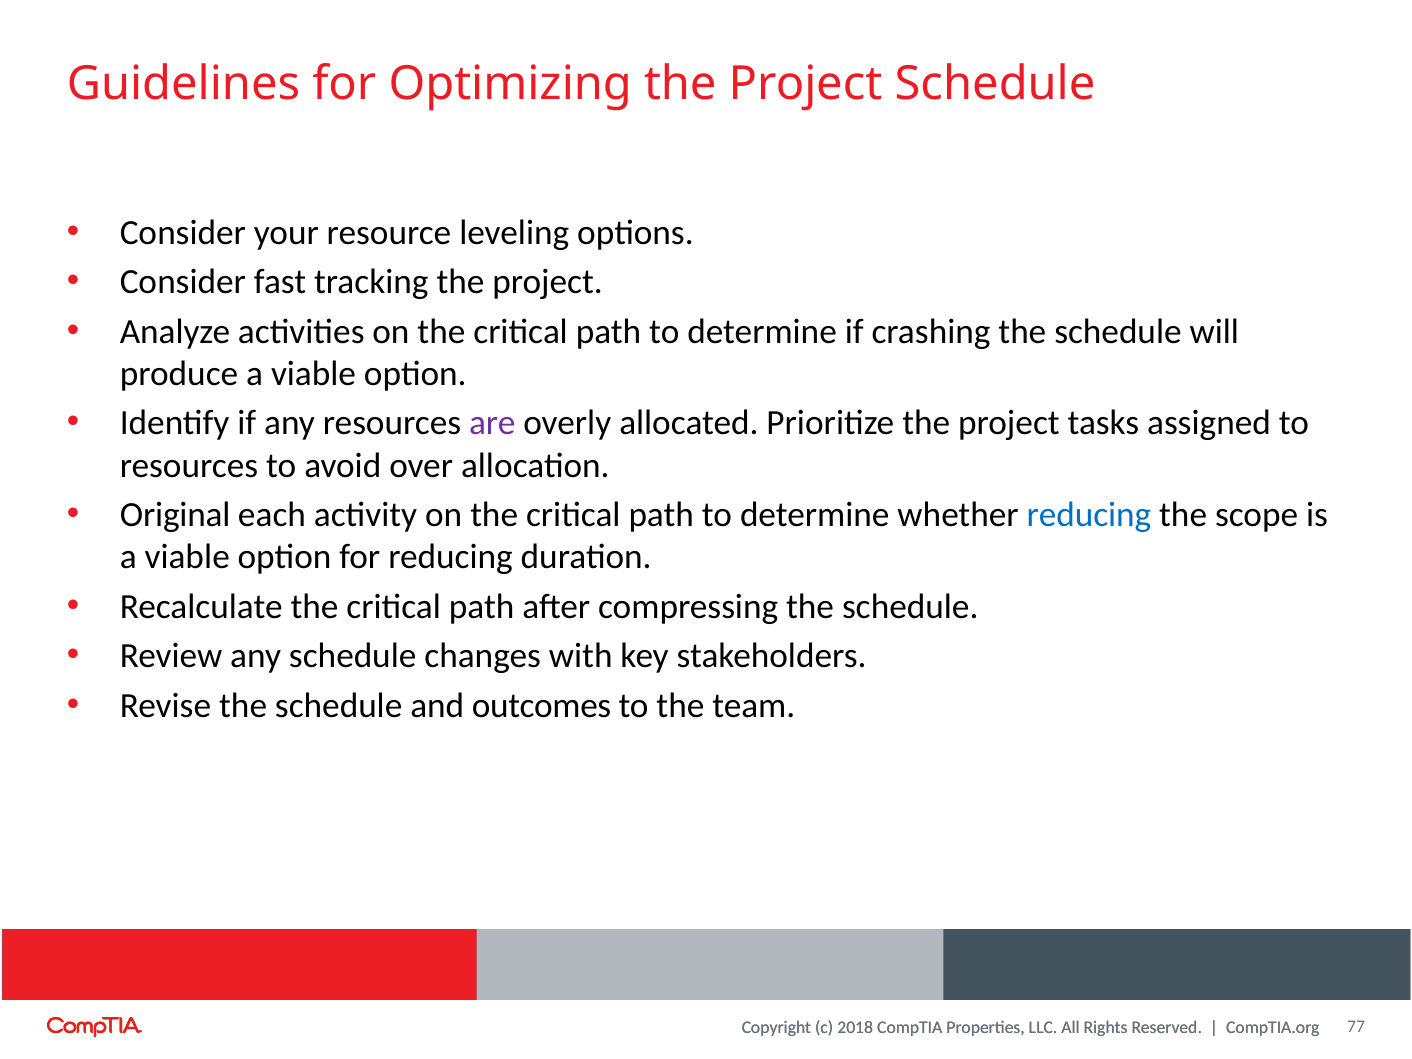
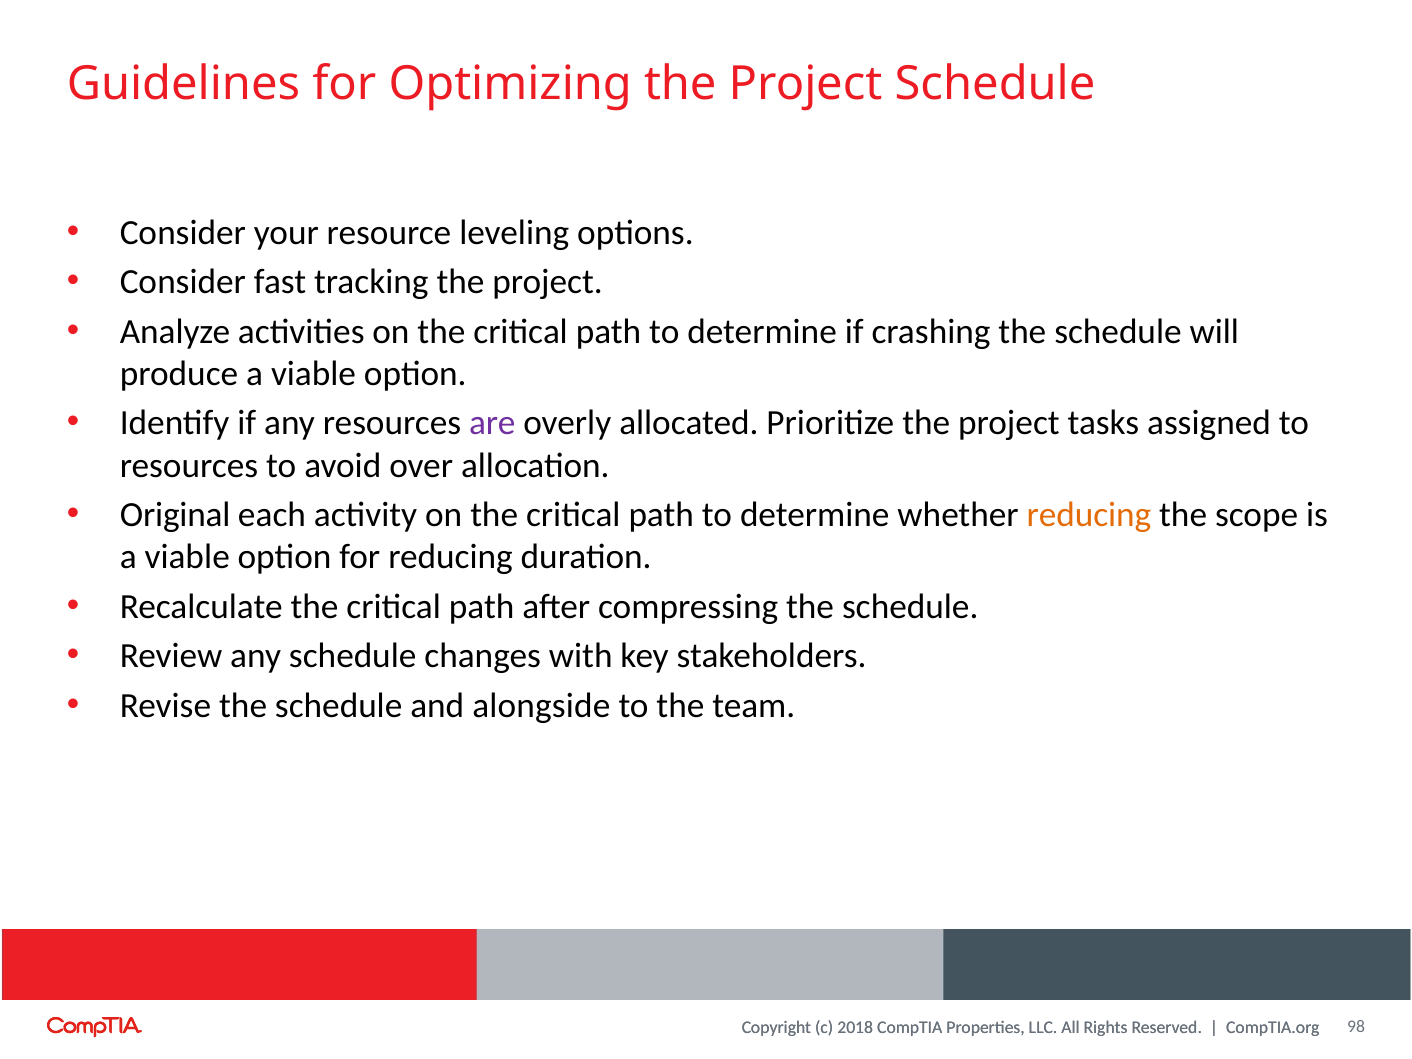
reducing at (1089, 515) colour: blue -> orange
outcomes: outcomes -> alongside
77: 77 -> 98
